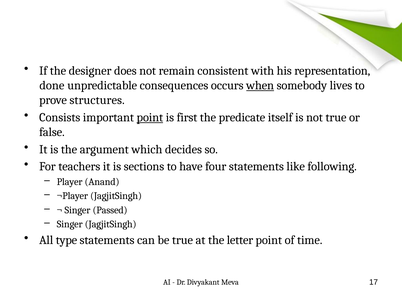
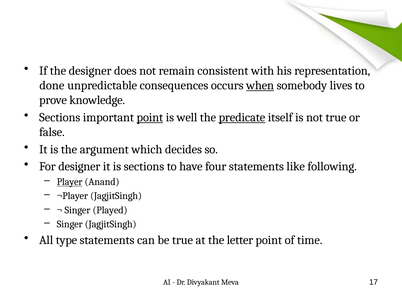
structures: structures -> knowledge
Consists at (60, 117): Consists -> Sections
first: first -> well
predicate underline: none -> present
For teachers: teachers -> designer
Player underline: none -> present
Passed: Passed -> Played
